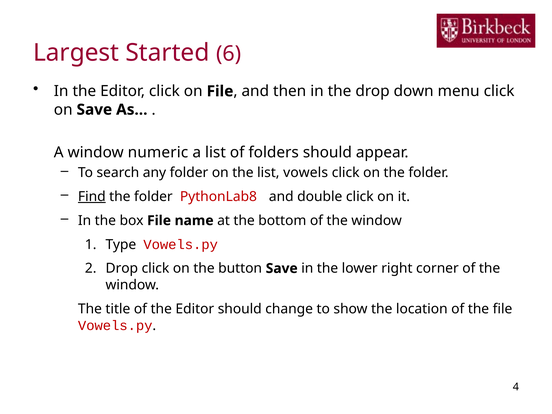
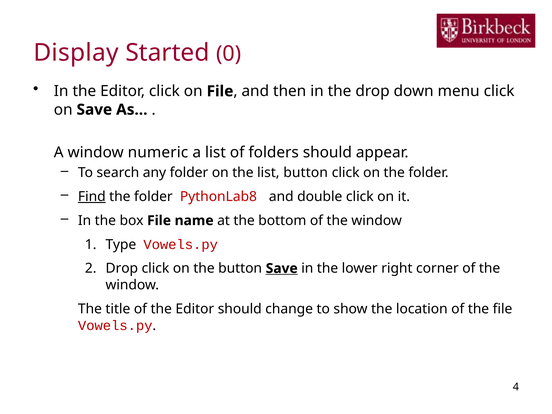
Largest: Largest -> Display
6: 6 -> 0
list vowels: vowels -> button
Save at (282, 268) underline: none -> present
